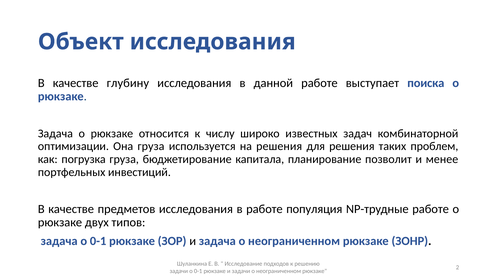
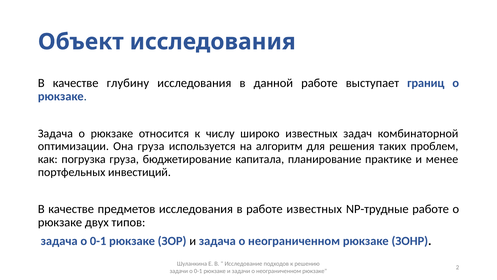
поиска: поиска -> границ
на решения: решения -> алгоритм
позволит: позволит -> практике
работе популяция: популяция -> известных
